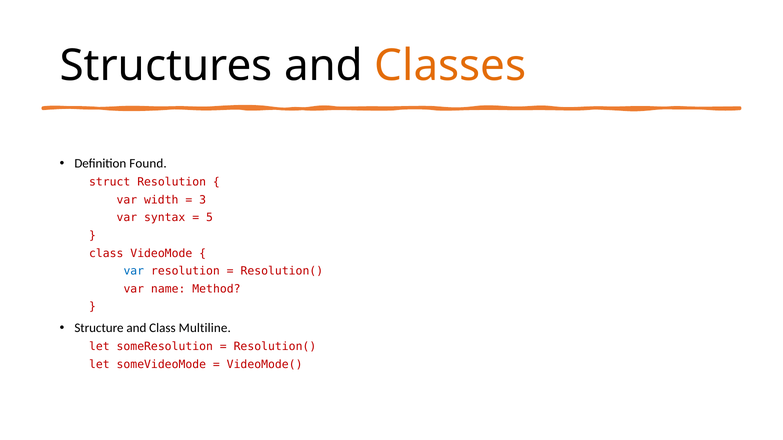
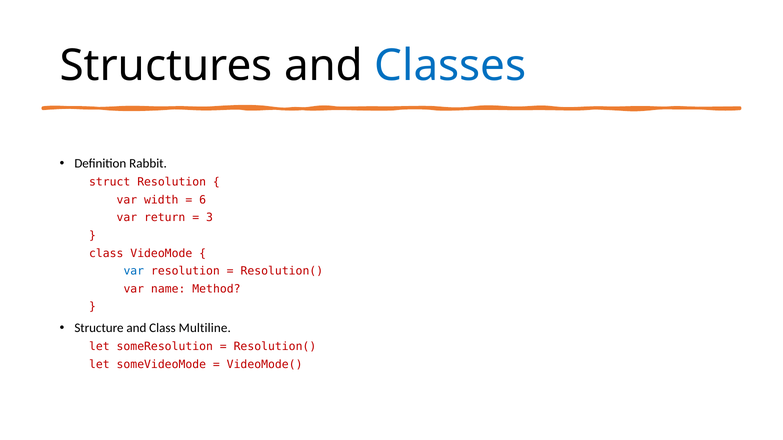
Classes colour: orange -> blue
Found: Found -> Rabbit
3: 3 -> 6
syntax: syntax -> return
5: 5 -> 3
